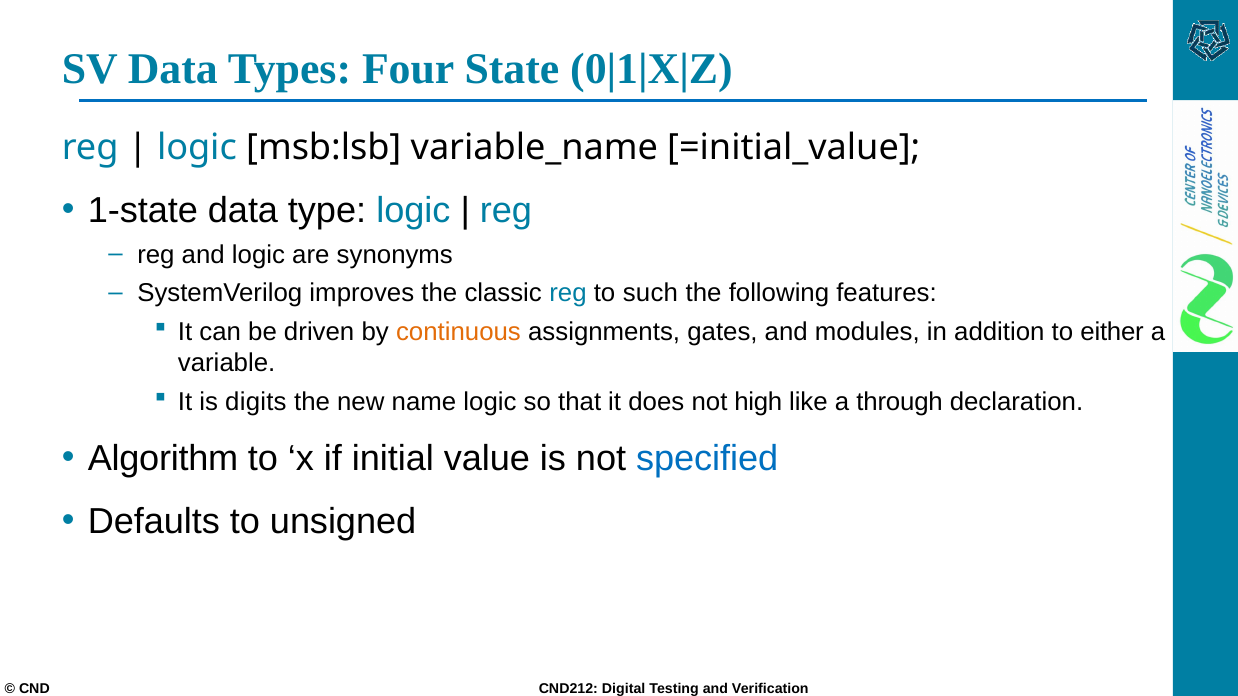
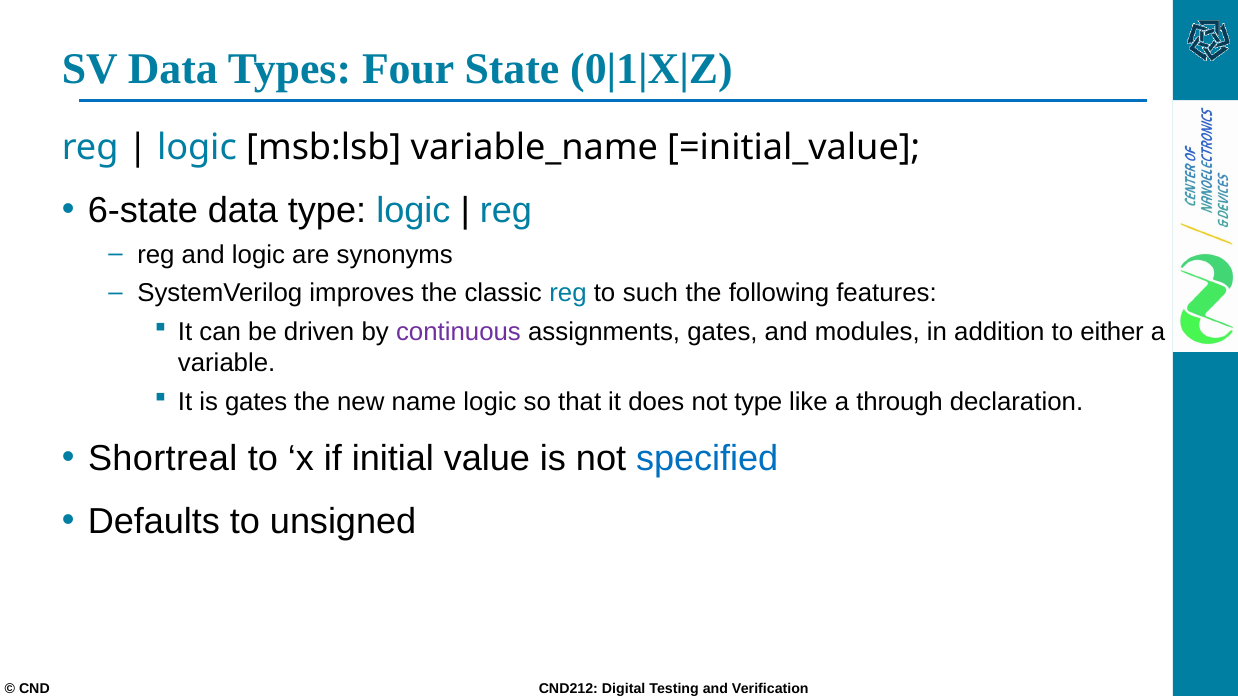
1-state: 1-state -> 6-state
continuous colour: orange -> purple
is digits: digits -> gates
not high: high -> type
Algorithm: Algorithm -> Shortreal
